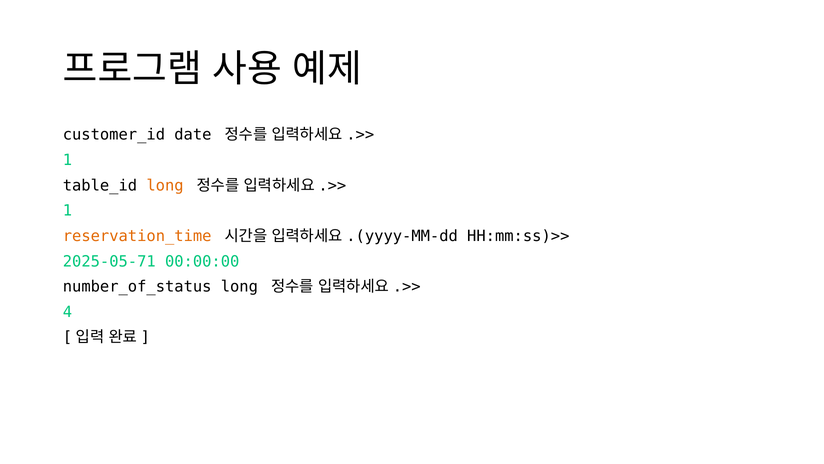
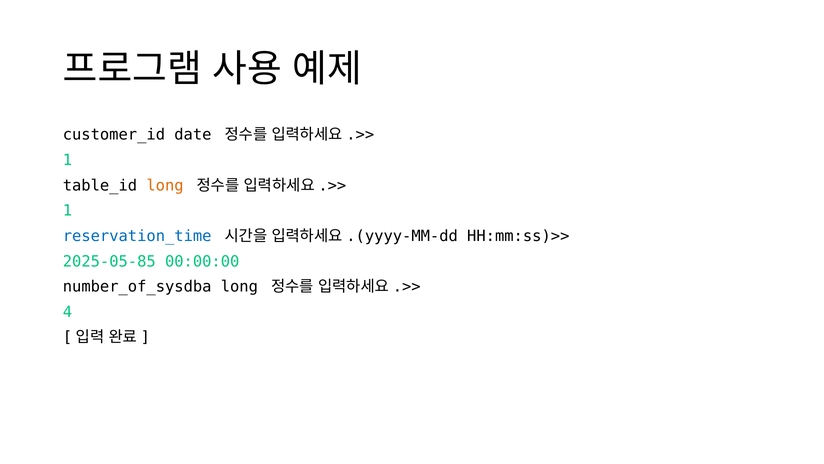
reservation_time colour: orange -> blue
2025-05-71: 2025-05-71 -> 2025-05-85
number_of_status: number_of_status -> number_of_sysdba
